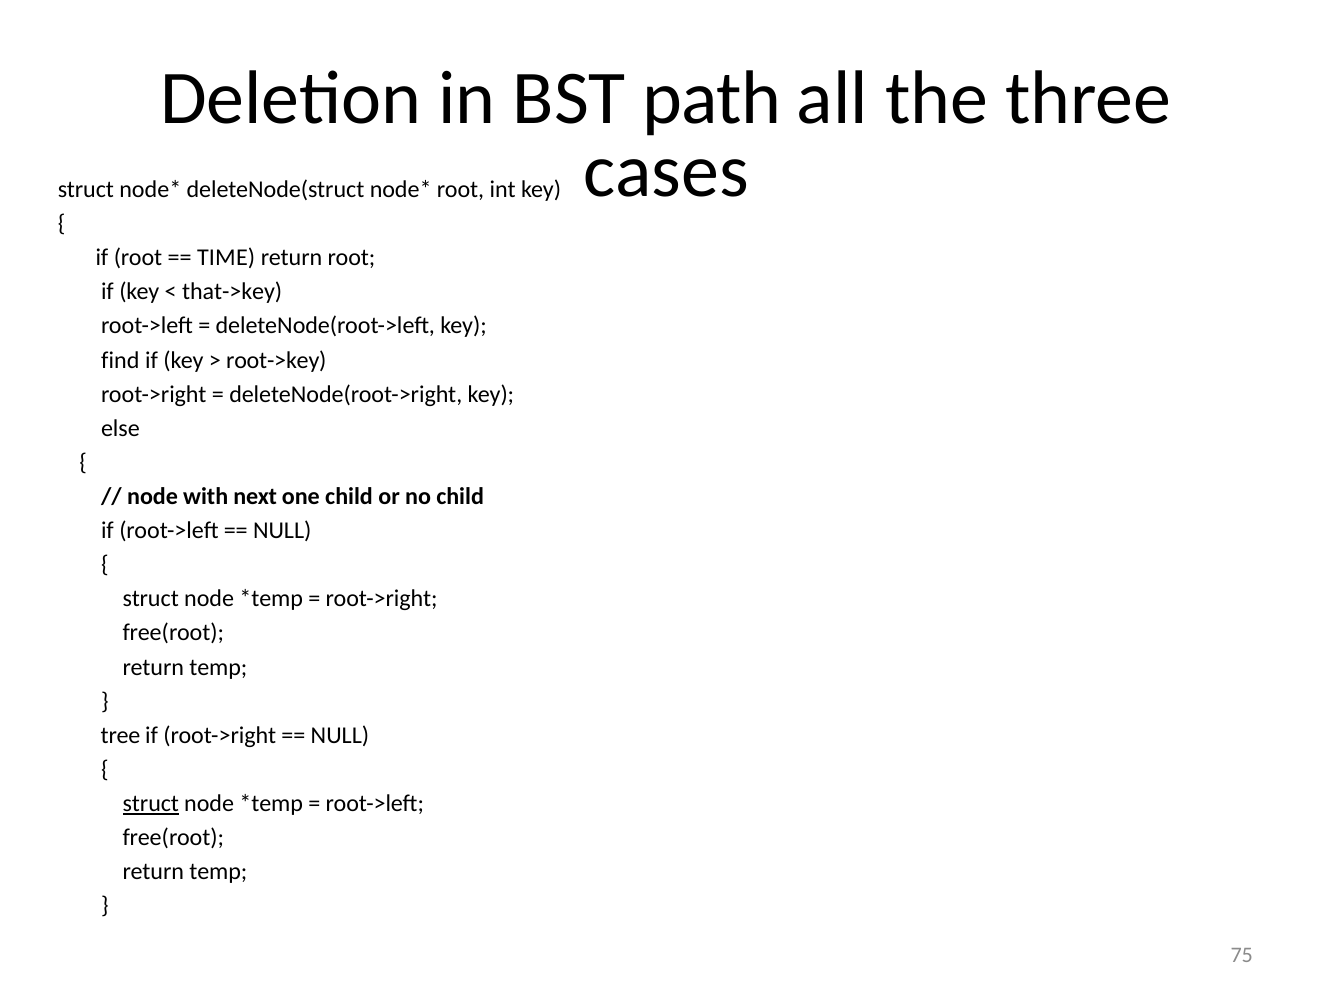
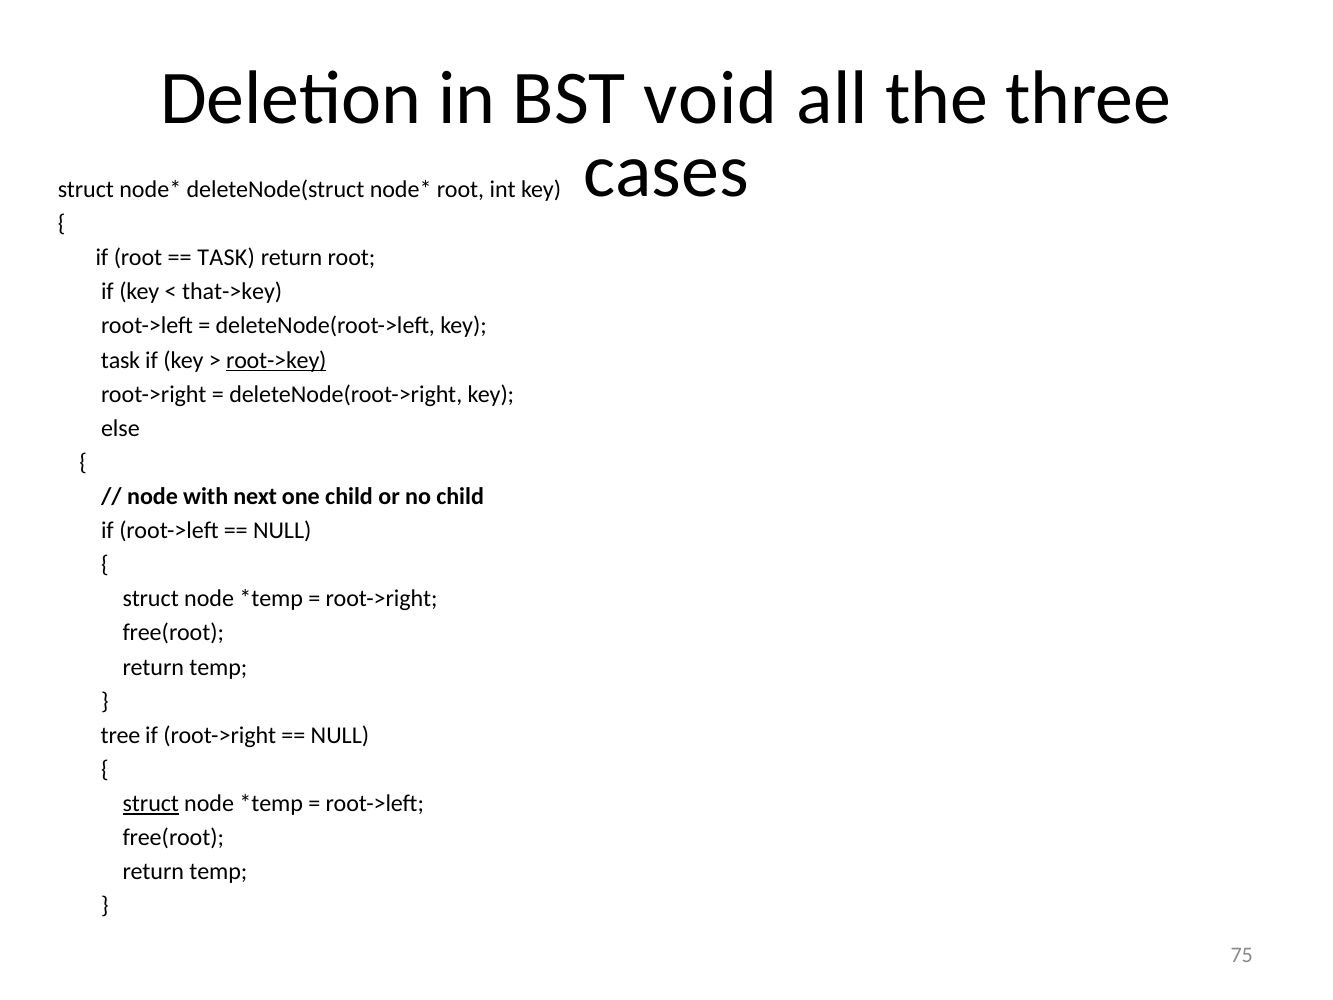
path: path -> void
TIME at (226, 258): TIME -> TASK
find at (120, 360): find -> task
root->key underline: none -> present
